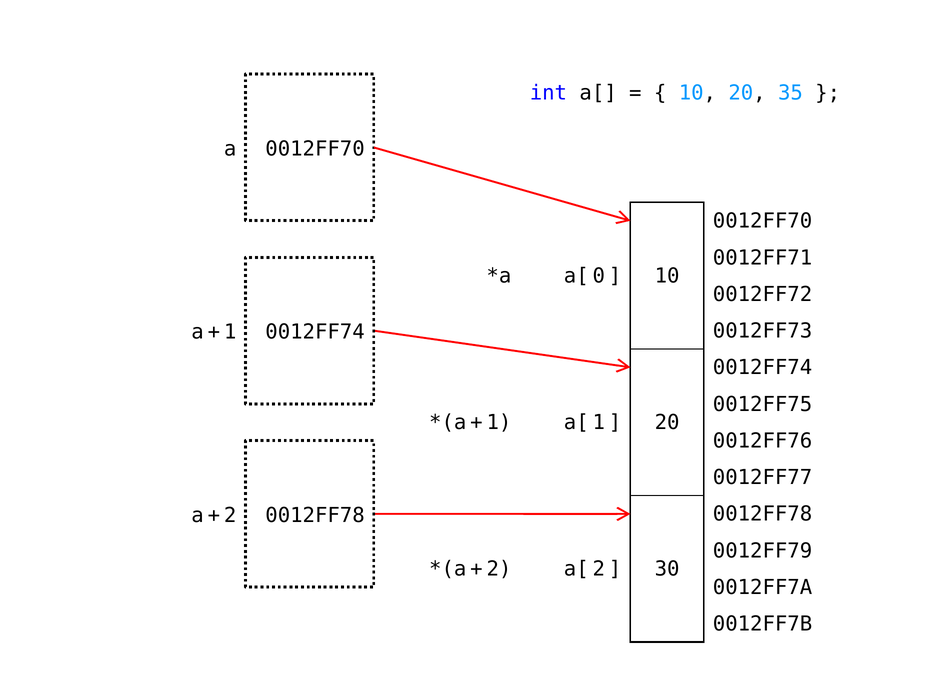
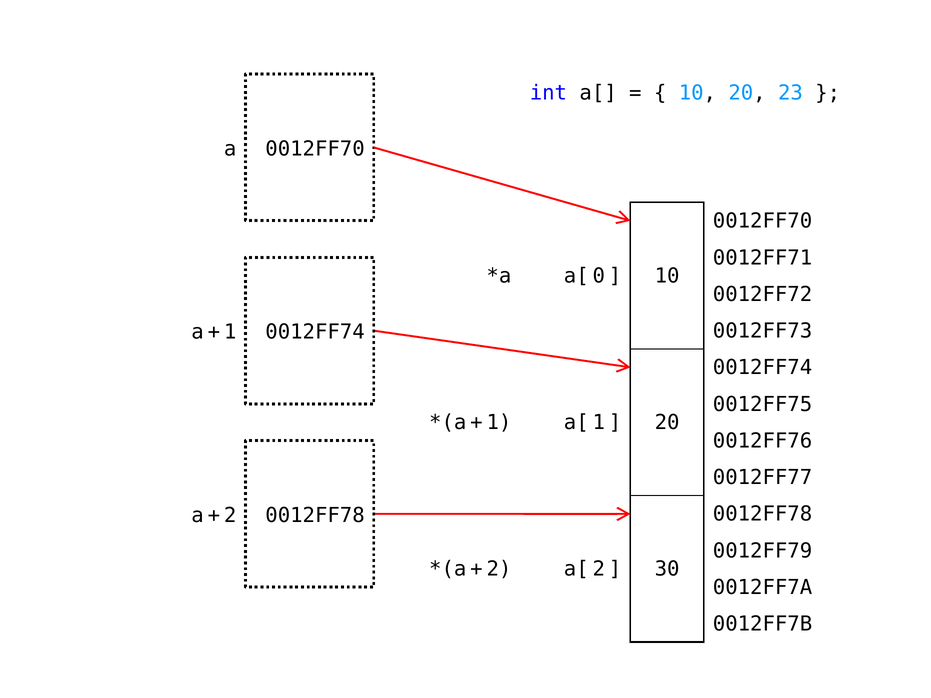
35: 35 -> 23
